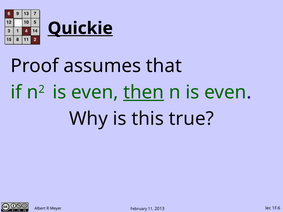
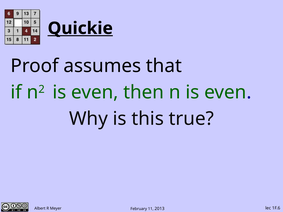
then underline: present -> none
